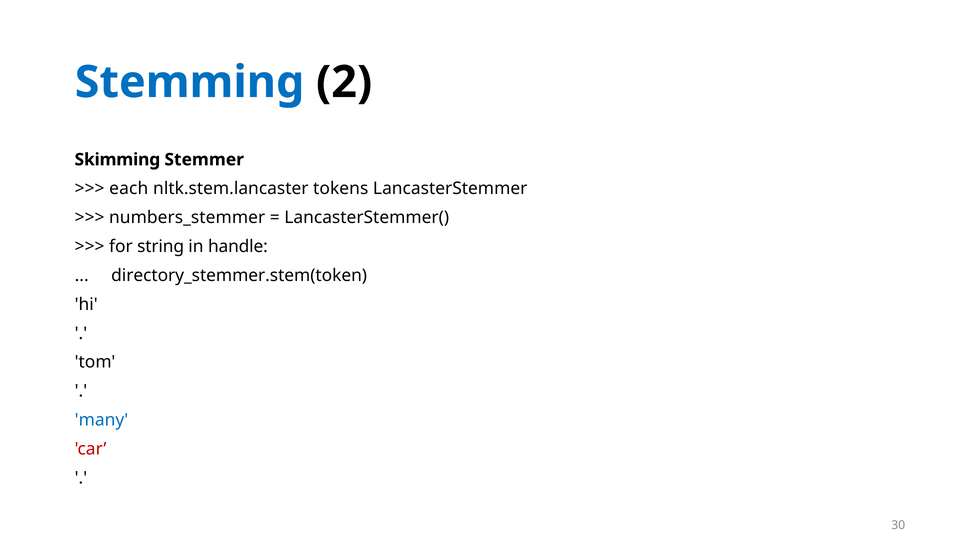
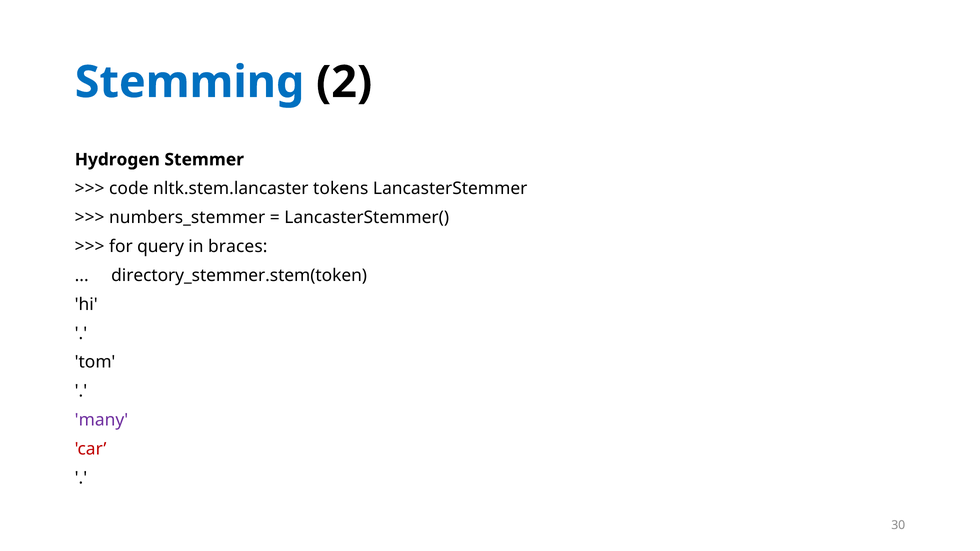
Skimming: Skimming -> Hydrogen
each: each -> code
string: string -> query
handle: handle -> braces
many colour: blue -> purple
